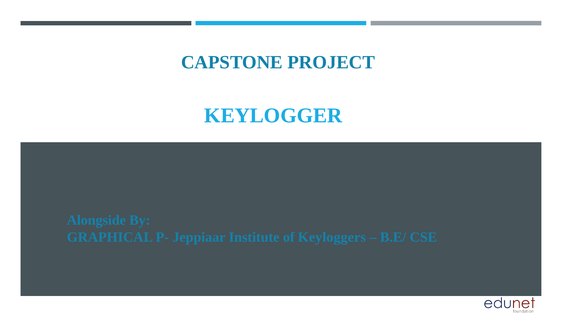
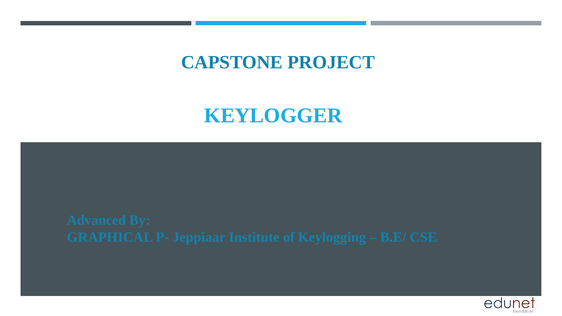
Alongside: Alongside -> Advanced
Keyloggers: Keyloggers -> Keylogging
